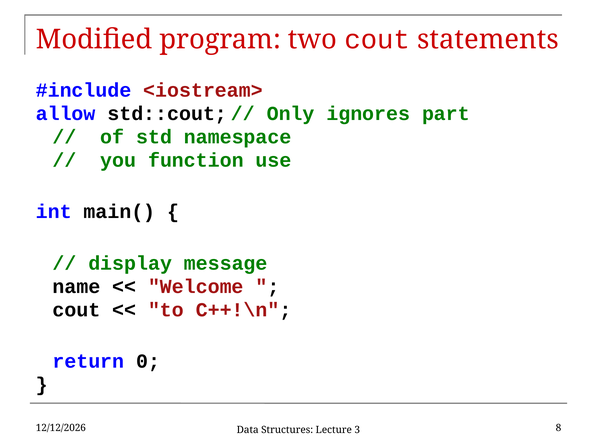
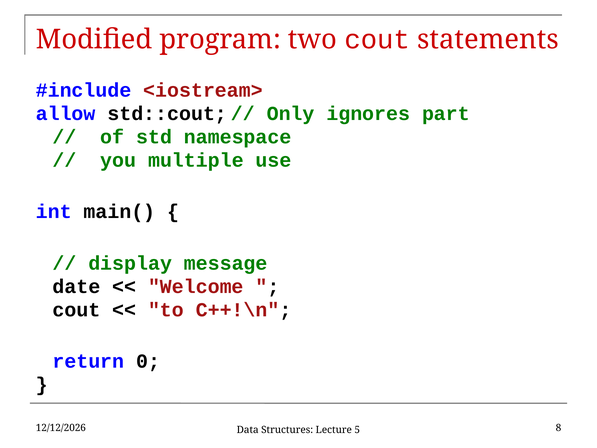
function: function -> multiple
name: name -> date
3: 3 -> 5
